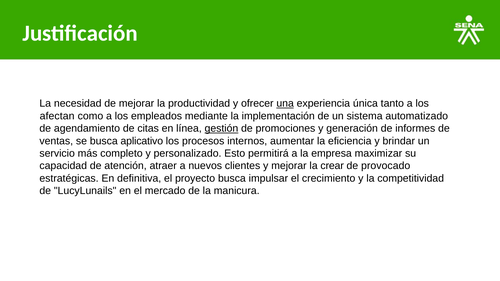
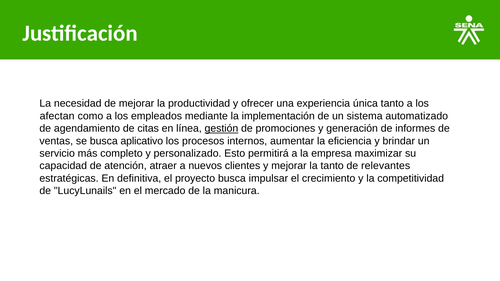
una underline: present -> none
la crear: crear -> tanto
provocado: provocado -> relevantes
